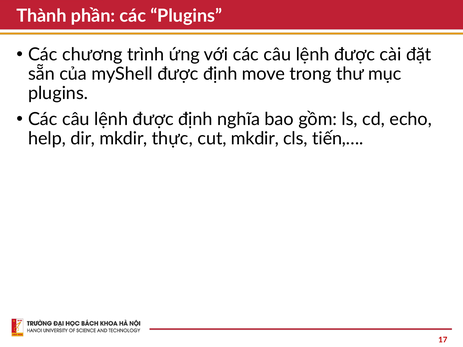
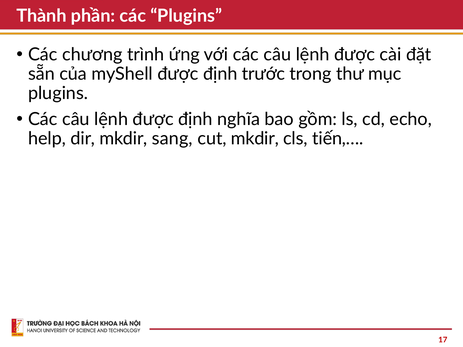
move: move -> trước
thực: thực -> sang
